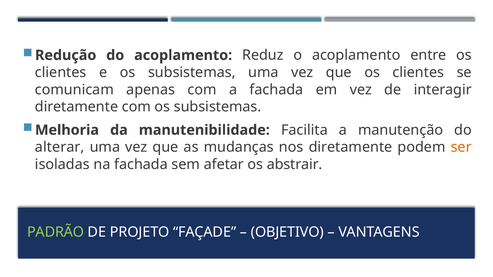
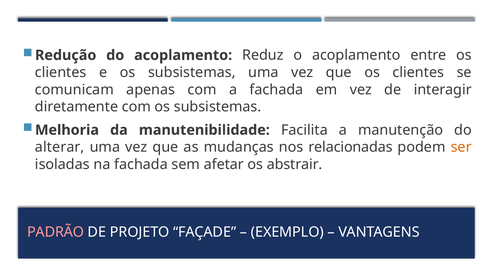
nos diretamente: diretamente -> relacionadas
PADRÃO colour: light green -> pink
OBJETIVO: OBJETIVO -> EXEMPLO
